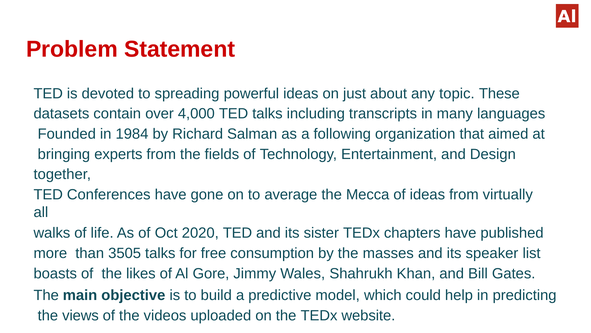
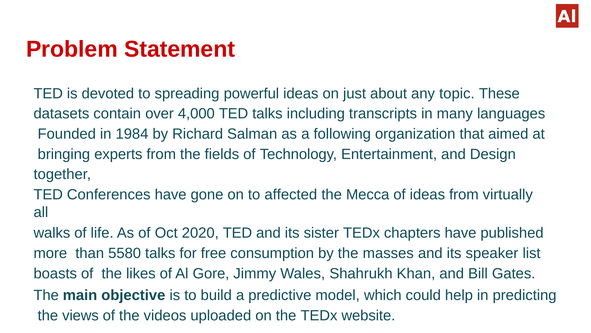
average: average -> affected
3505: 3505 -> 5580
